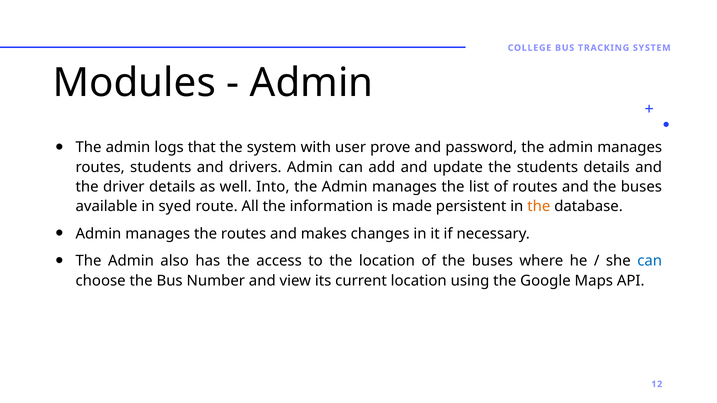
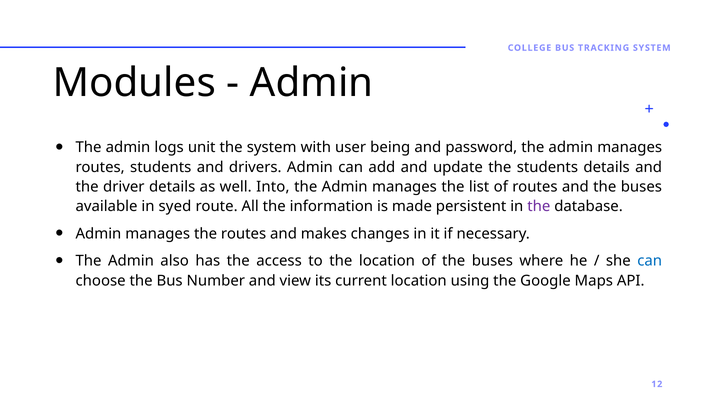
that: that -> unit
prove: prove -> being
the at (539, 207) colour: orange -> purple
